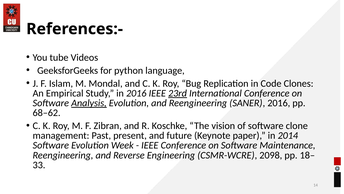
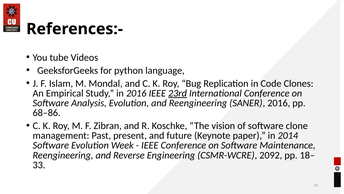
Analysis underline: present -> none
68–62: 68–62 -> 68–86
2098: 2098 -> 2092
